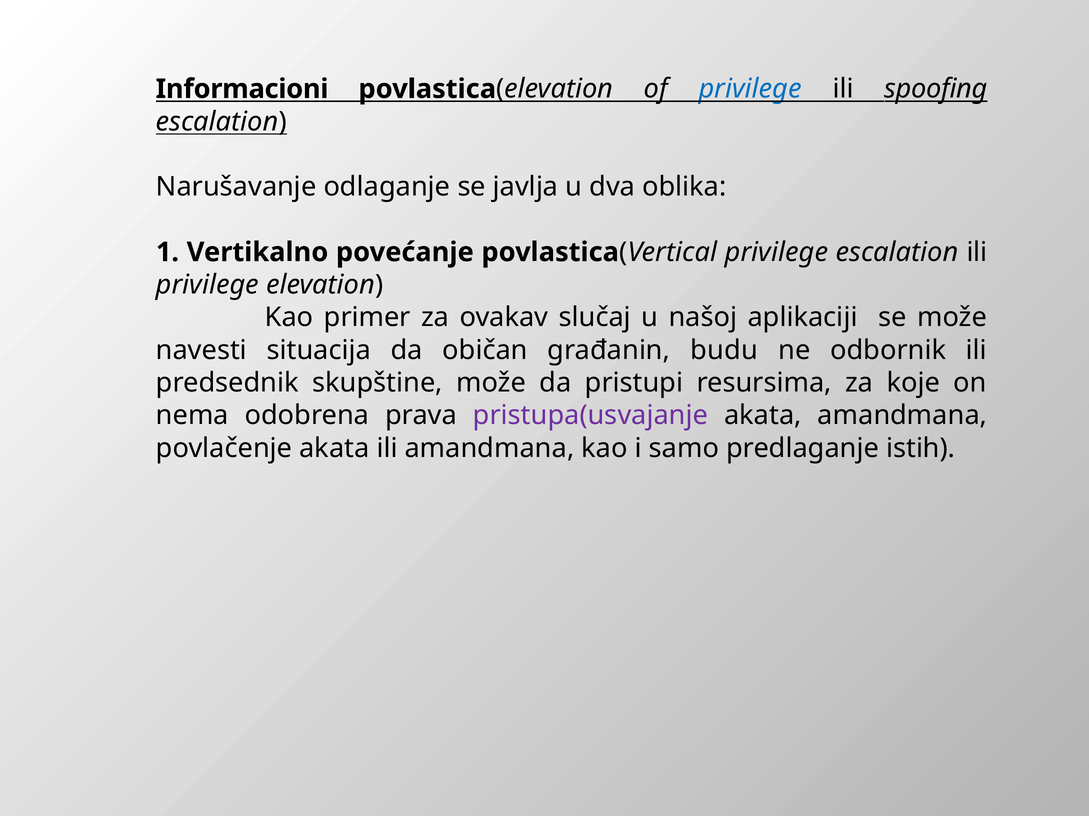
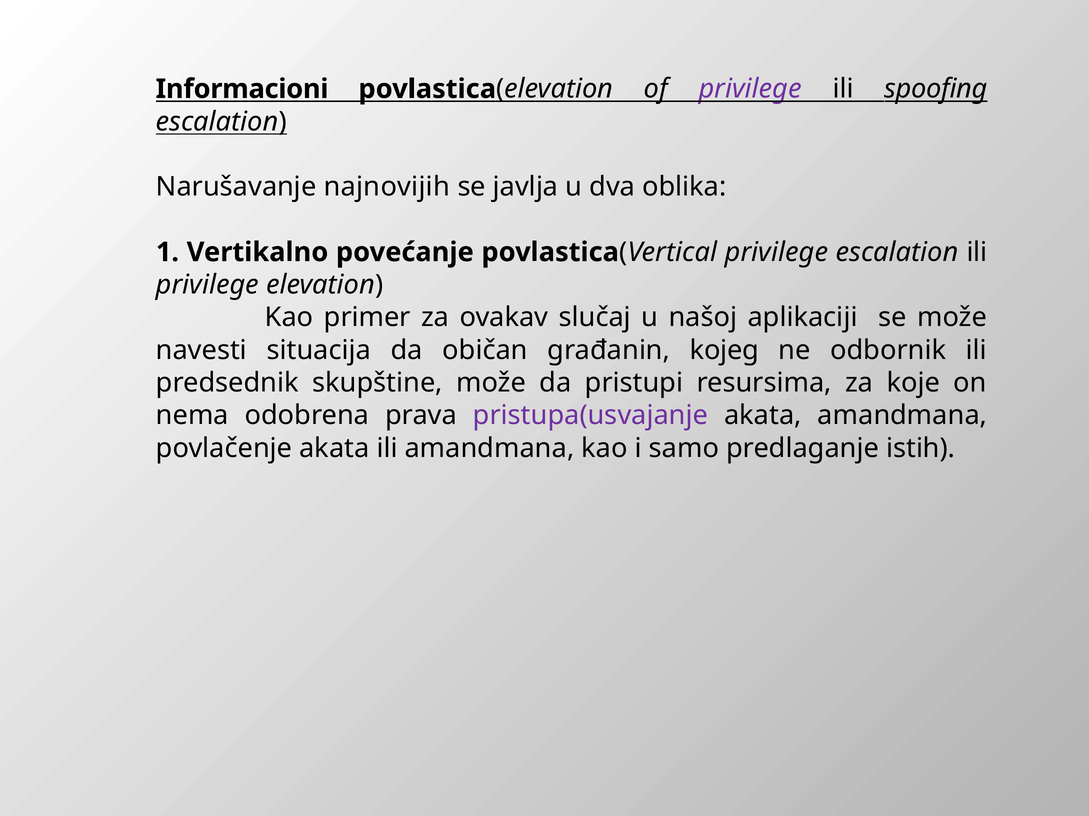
privilege at (750, 89) colour: blue -> purple
odlaganje: odlaganje -> najnovijih
budu: budu -> kojeg
